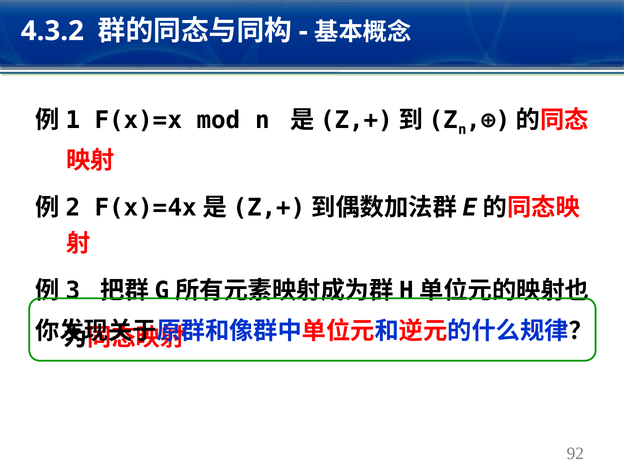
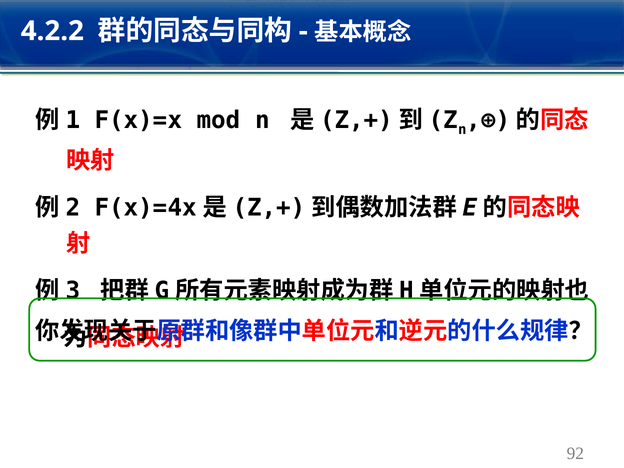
4.3.2: 4.3.2 -> 4.2.2
